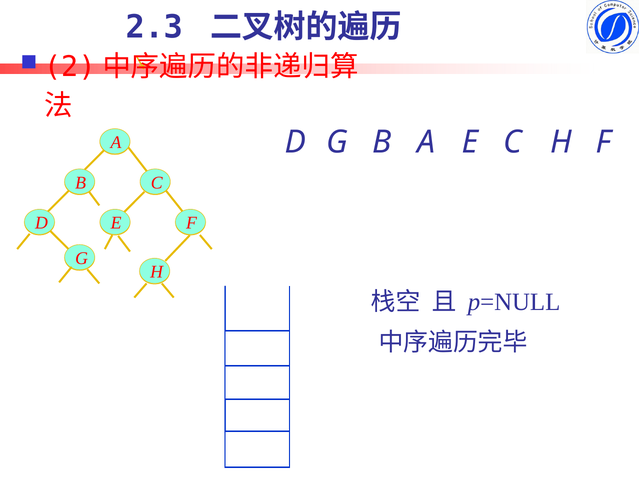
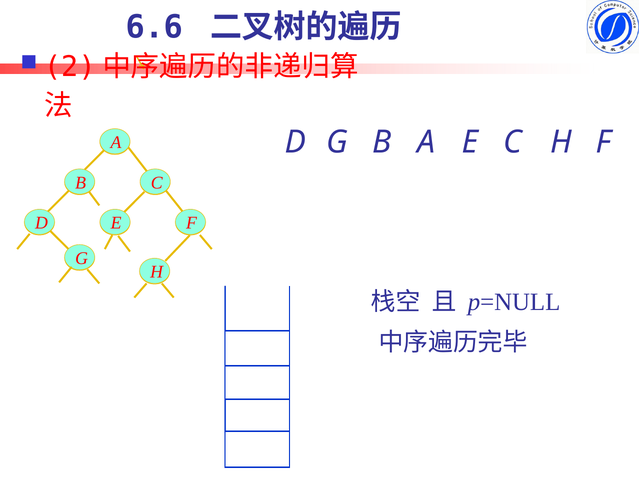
2.3: 2.3 -> 6.6
